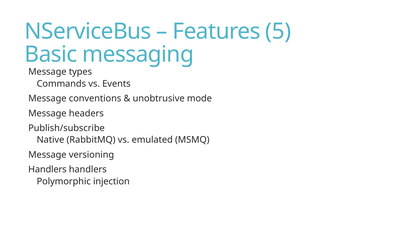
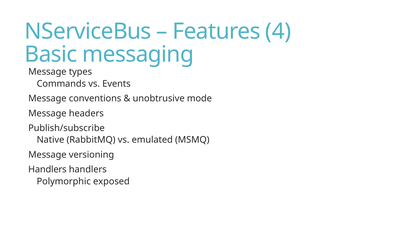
5: 5 -> 4
injection: injection -> exposed
